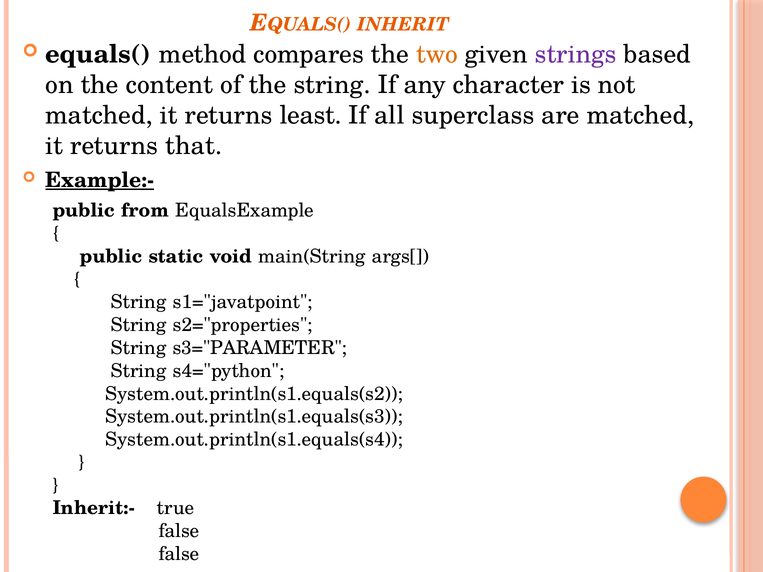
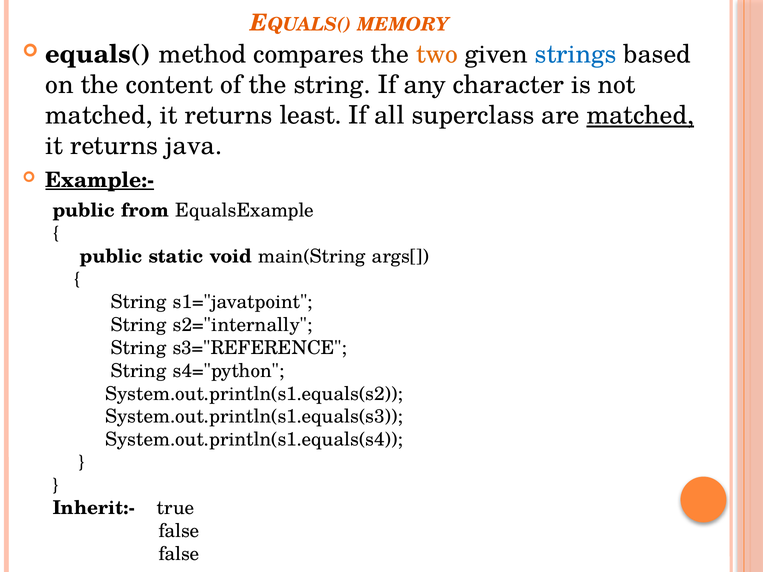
INHERIT: INHERIT -> MEMORY
strings colour: purple -> blue
matched at (640, 116) underline: none -> present
that: that -> java
s2="properties: s2="properties -> s2="internally
s3="PARAMETER: s3="PARAMETER -> s3="REFERENCE
